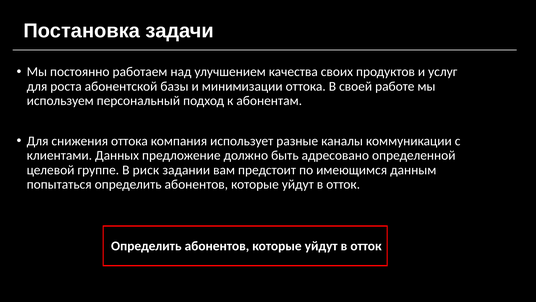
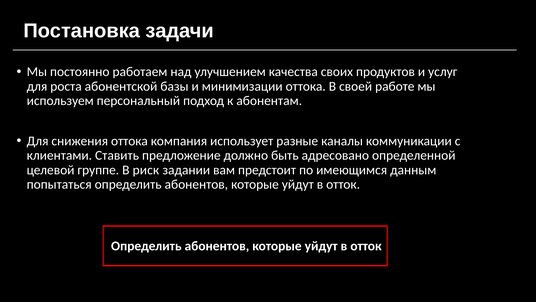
Данных: Данных -> Ставить
